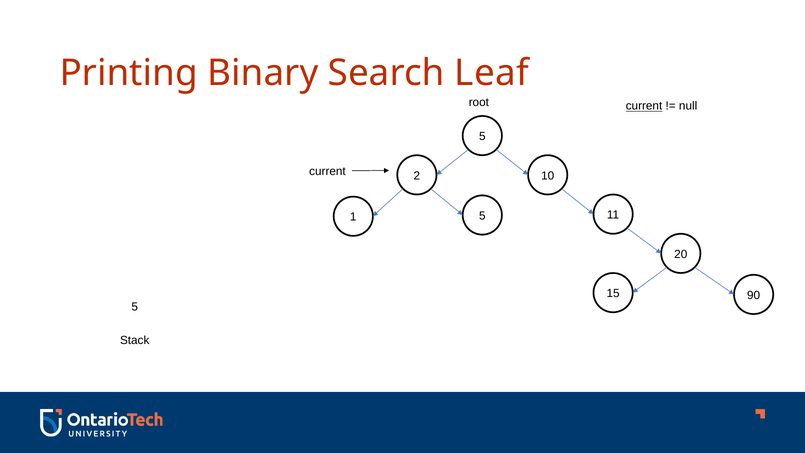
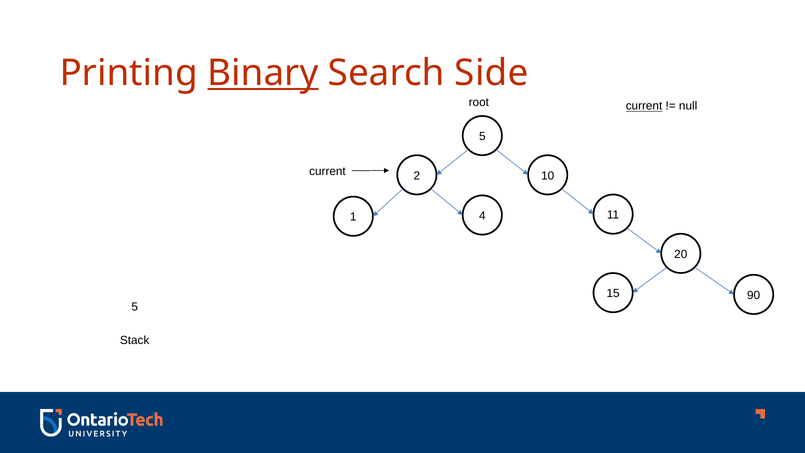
Binary underline: none -> present
Leaf: Leaf -> Side
1 5: 5 -> 4
